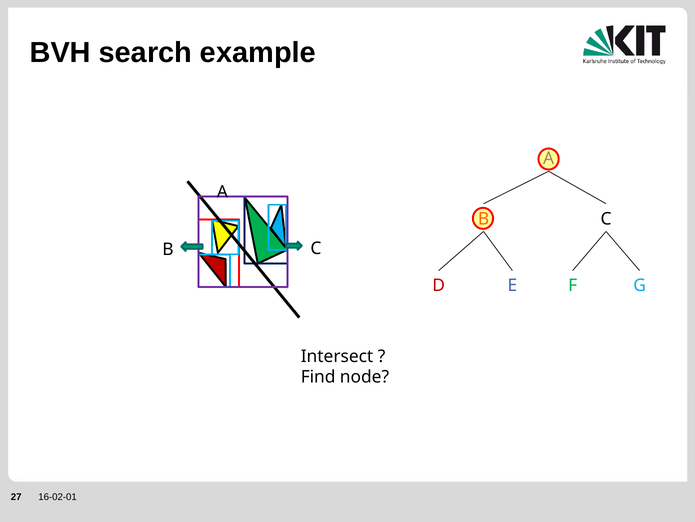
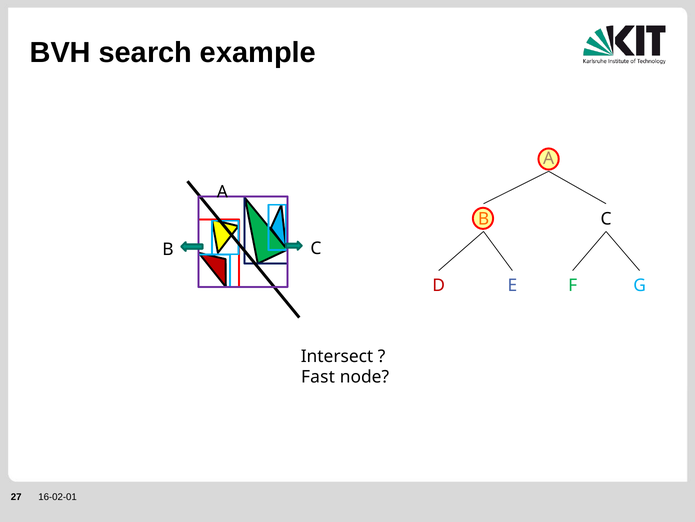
Find: Find -> Fast
